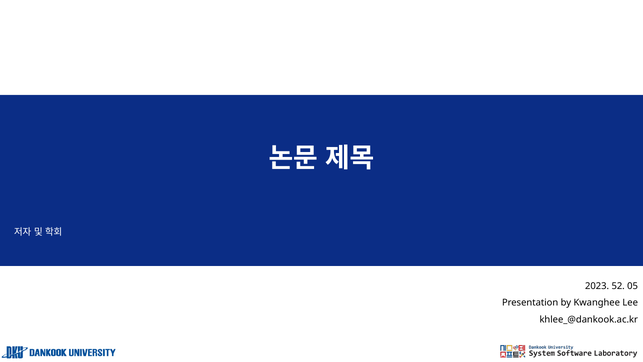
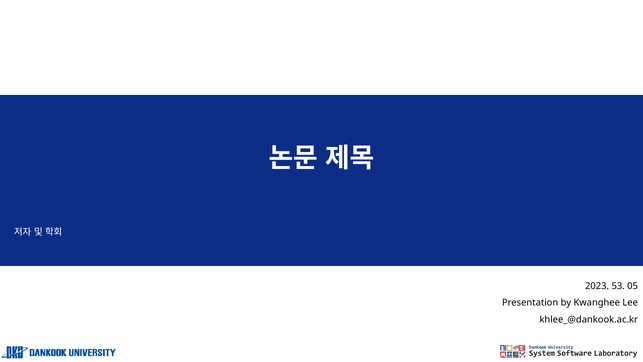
52: 52 -> 53
